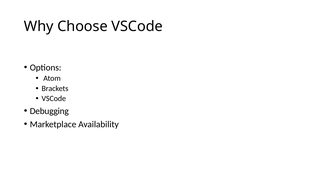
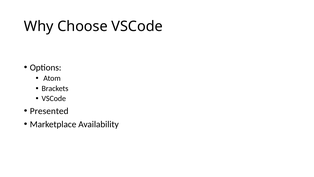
Debugging: Debugging -> Presented
